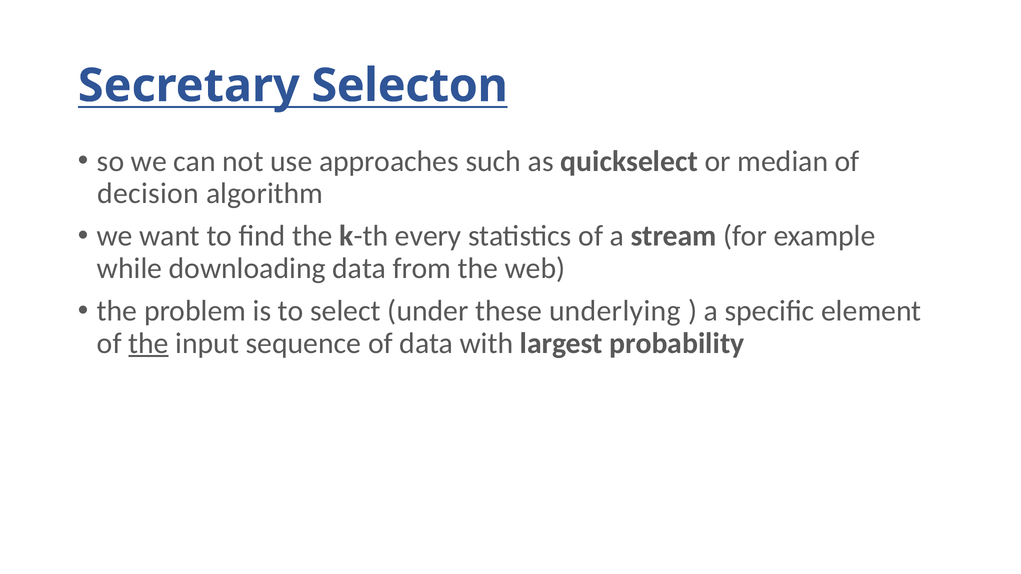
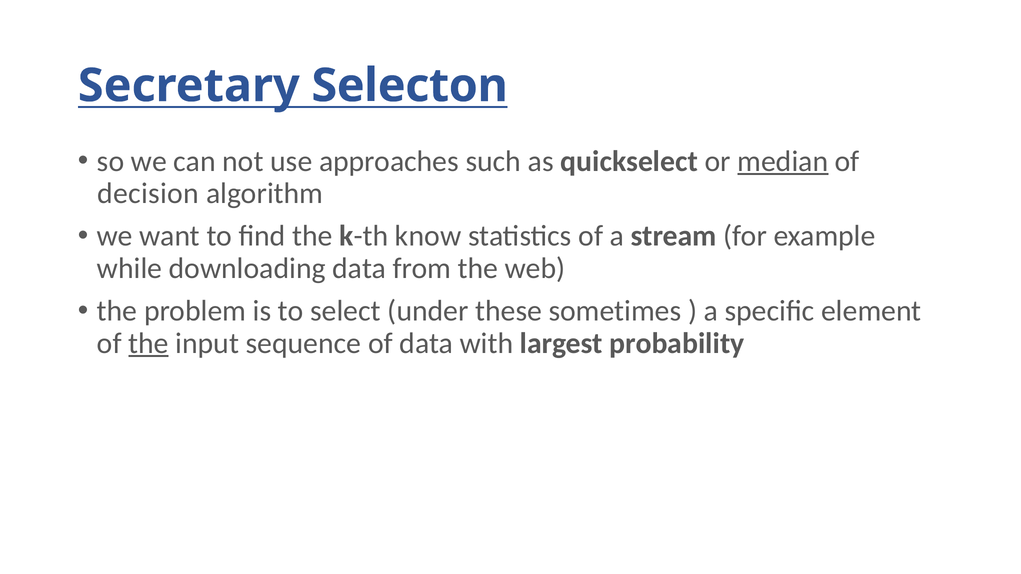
median underline: none -> present
every: every -> know
underlying: underlying -> sometimes
